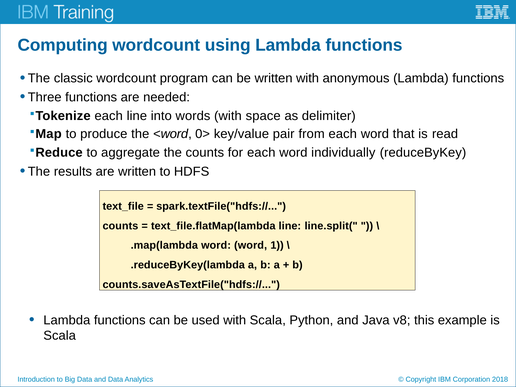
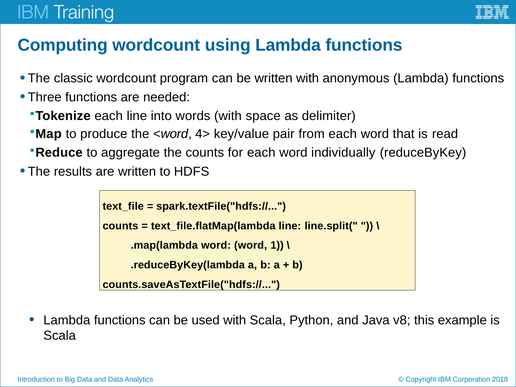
0>: 0> -> 4>
